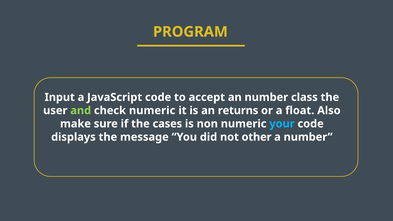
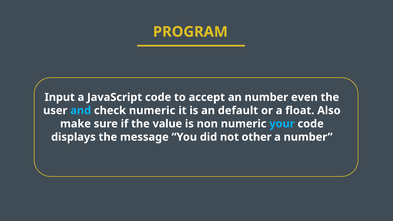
class: class -> even
and colour: light green -> light blue
returns: returns -> default
cases: cases -> value
